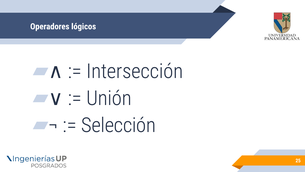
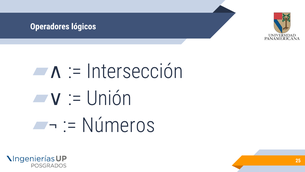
Selección: Selección -> Números
